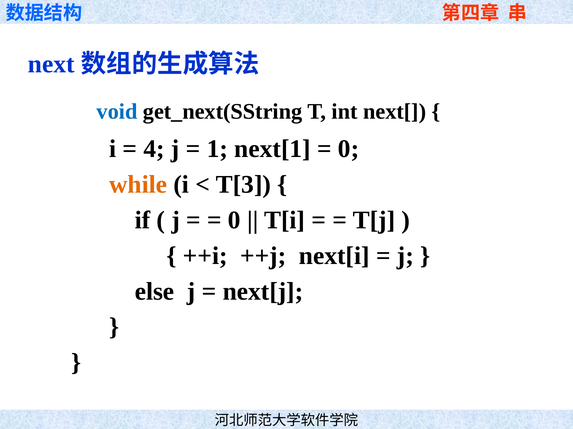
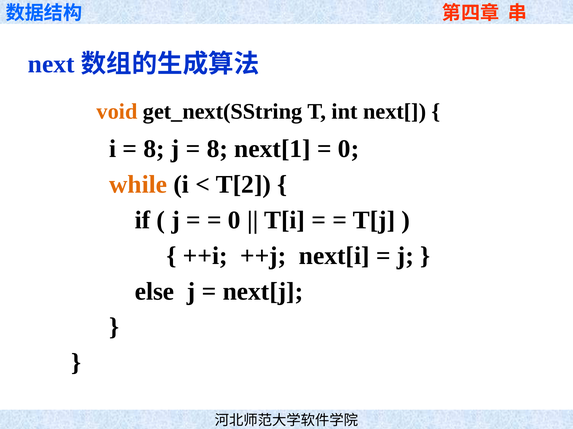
void colour: blue -> orange
4 at (154, 149): 4 -> 8
1 at (217, 149): 1 -> 8
T[3: T[3 -> T[2
